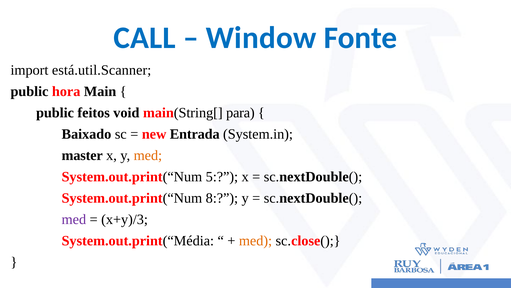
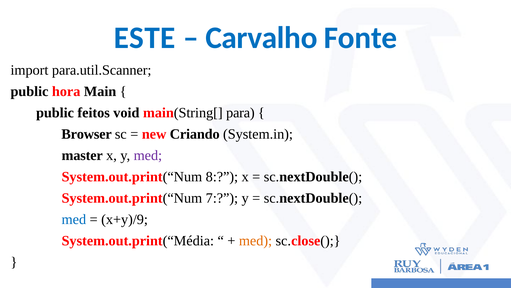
CALL: CALL -> ESTE
Window: Window -> Carvalho
está.util.Scanner: está.util.Scanner -> para.util.Scanner
Baixado: Baixado -> Browser
Entrada: Entrada -> Criando
med at (148, 155) colour: orange -> purple
5: 5 -> 8
8: 8 -> 7
med at (74, 219) colour: purple -> blue
x+y)/3: x+y)/3 -> x+y)/9
